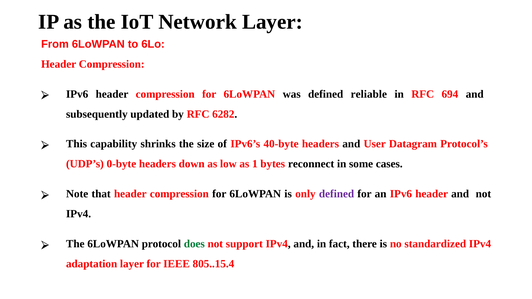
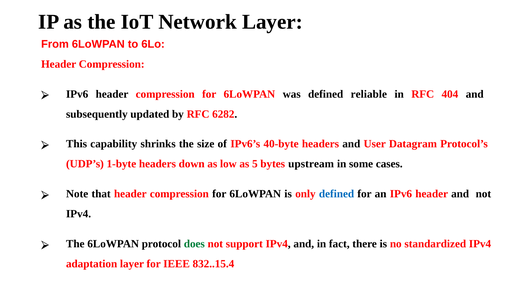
694: 694 -> 404
0-byte: 0-byte -> 1-byte
1: 1 -> 5
reconnect: reconnect -> upstream
defined at (337, 194) colour: purple -> blue
805..15.4: 805..15.4 -> 832..15.4
